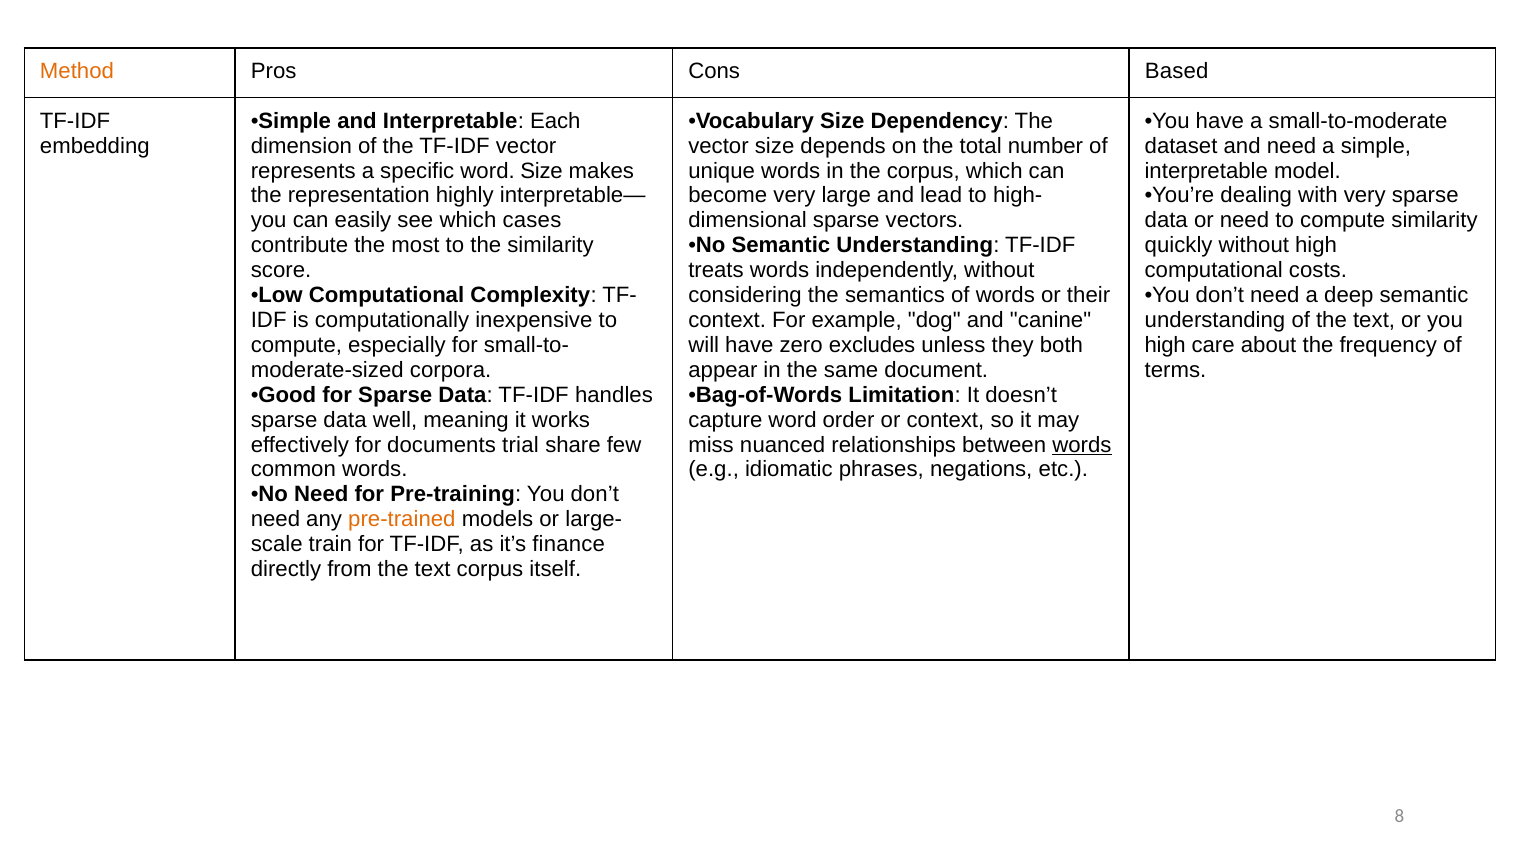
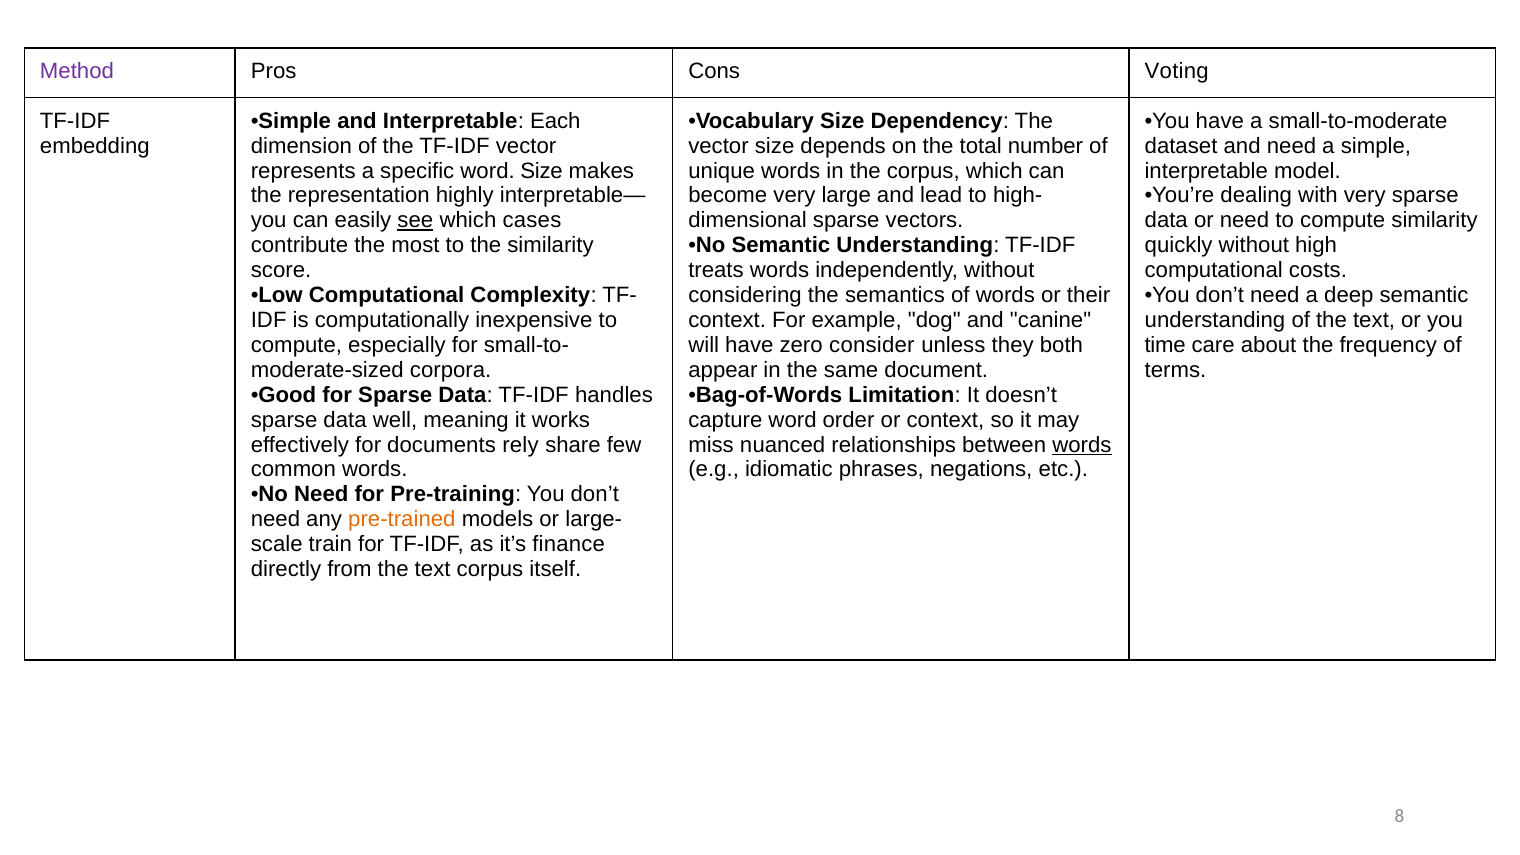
Method colour: orange -> purple
Based: Based -> Voting
see underline: none -> present
excludes: excludes -> consider
high at (1165, 345): high -> time
trial: trial -> rely
